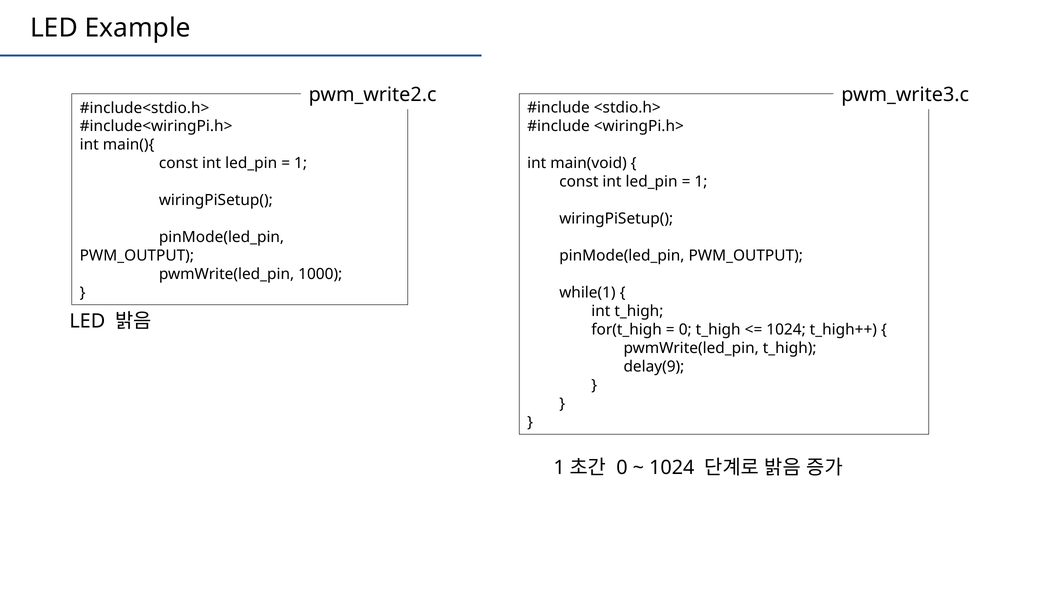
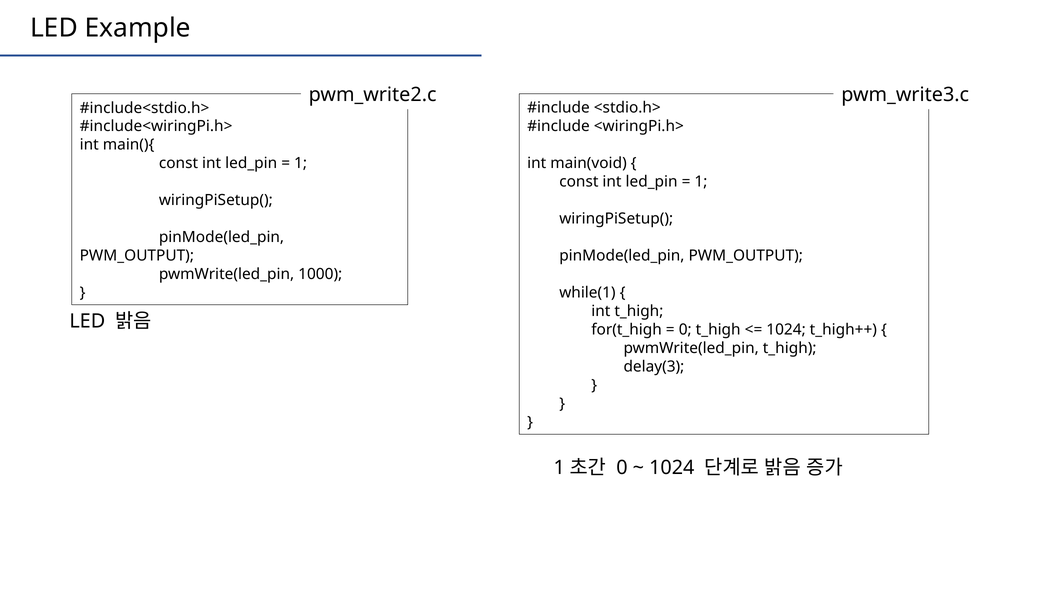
delay(9: delay(9 -> delay(3
